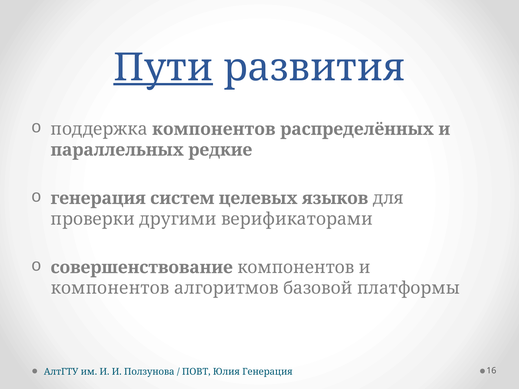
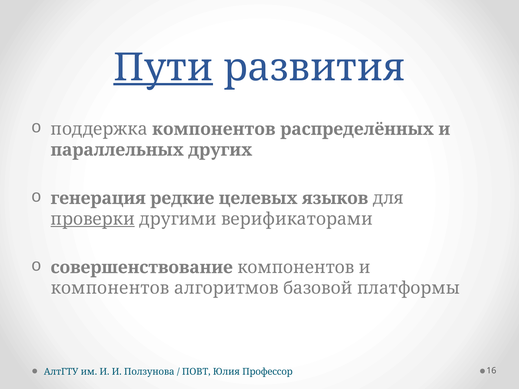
редкие: редкие -> других
систем: систем -> редкие
проверки underline: none -> present
Юлия Генерация: Генерация -> Профессор
